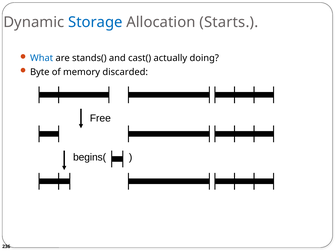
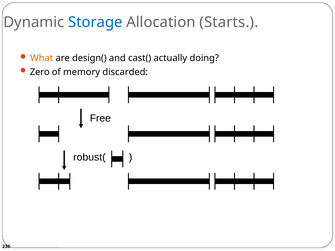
What colour: blue -> orange
stands(: stands( -> design(
Byte: Byte -> Zero
begins(: begins( -> robust(
